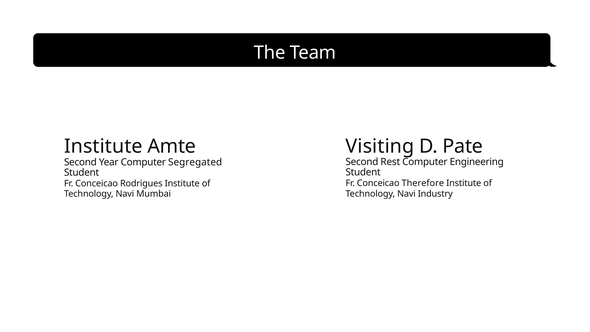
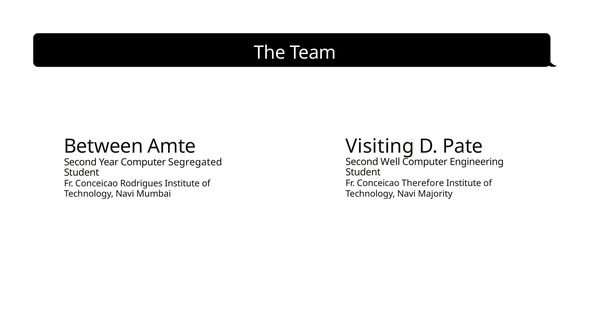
Institute at (103, 146): Institute -> Between
Rest: Rest -> Well
Industry: Industry -> Majority
